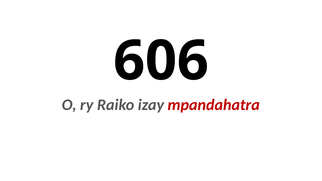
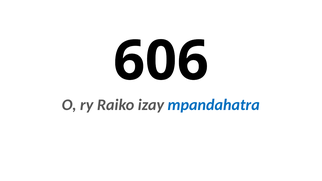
mpandahatra colour: red -> blue
